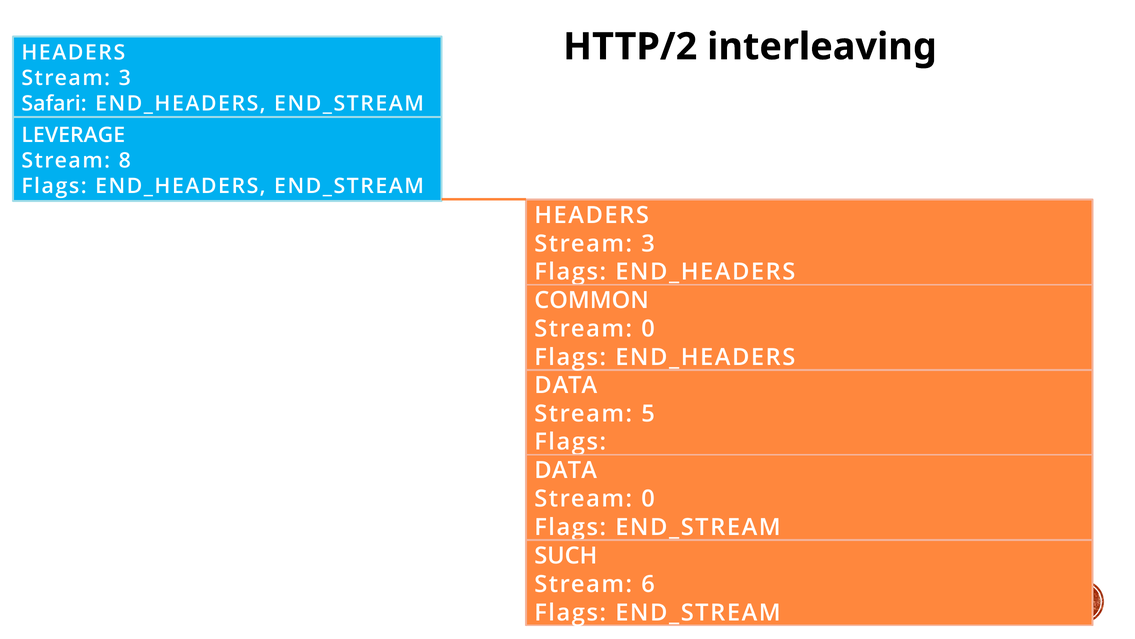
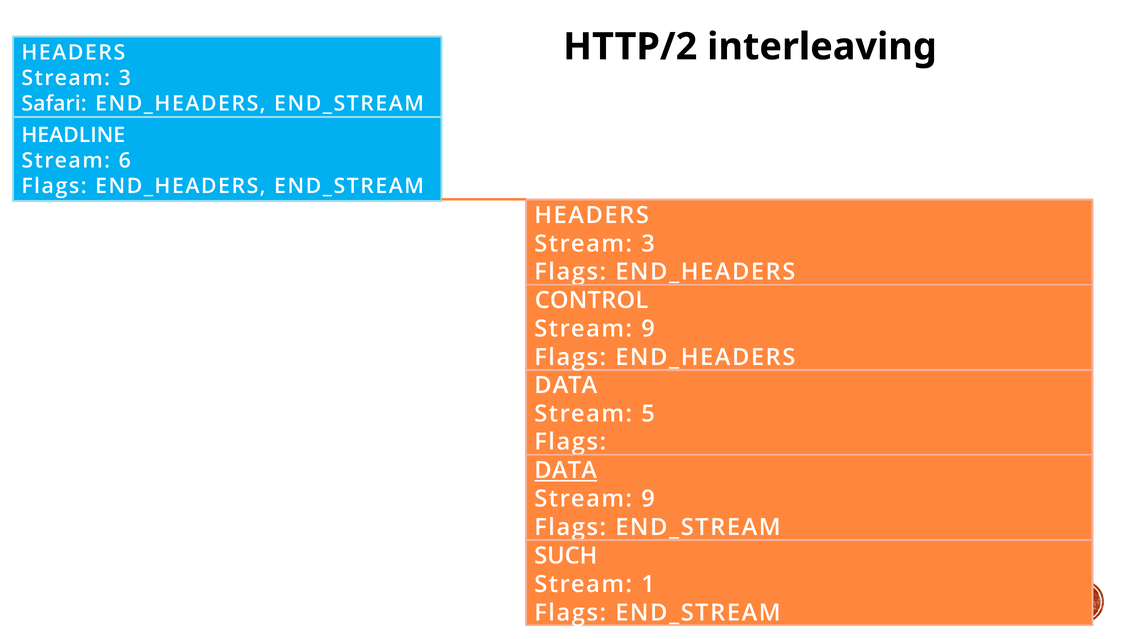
LEVERAGE: LEVERAGE -> HEADLINE
8: 8 -> 6
COMMON: COMMON -> CONTROL
0 at (648, 329): 0 -> 9
DATA at (566, 470) underline: none -> present
0 at (648, 499): 0 -> 9
6: 6 -> 1
